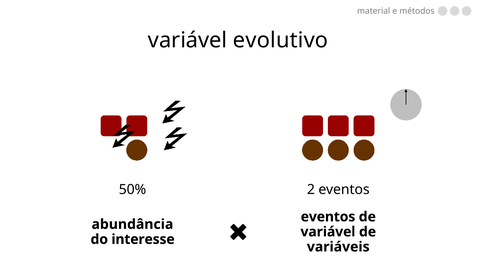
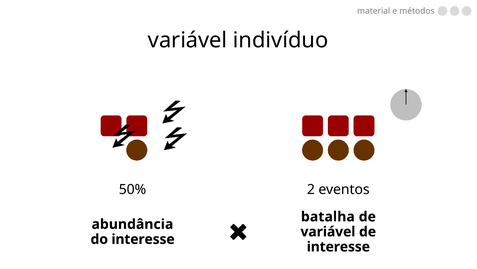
evolutivo: evolutivo -> indivíduo
eventos at (328, 216): eventos -> batalha
variáveis at (338, 246): variáveis -> interesse
